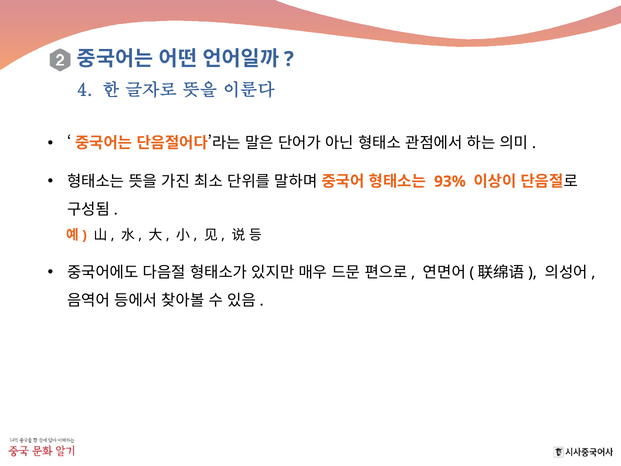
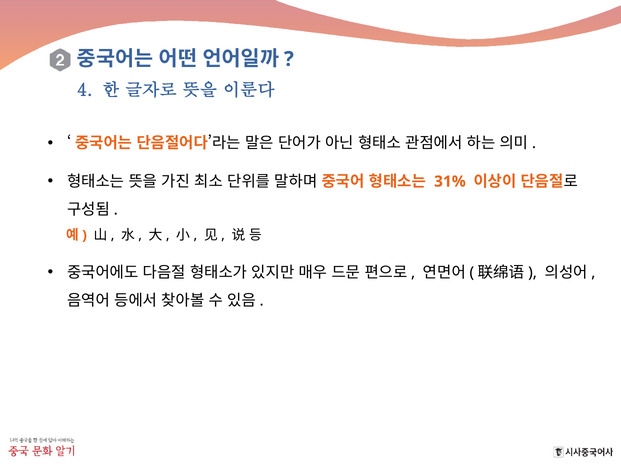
93%: 93% -> 31%
